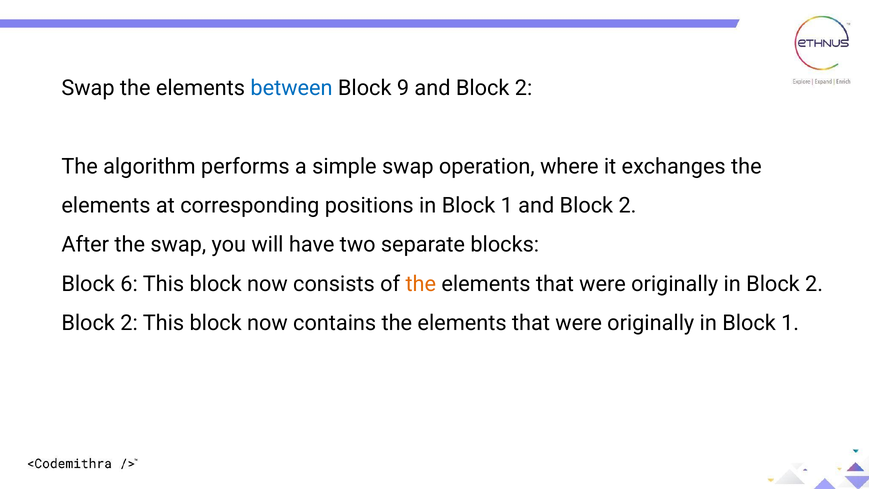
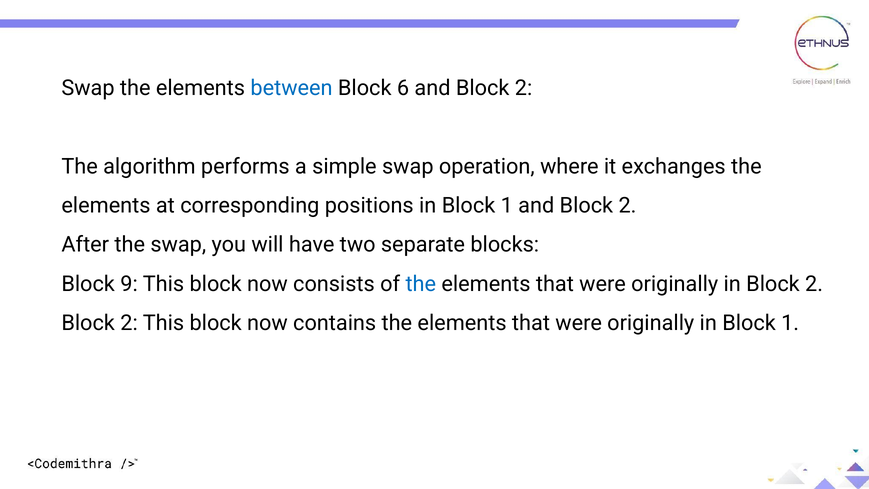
9: 9 -> 6
6: 6 -> 9
the at (421, 284) colour: orange -> blue
